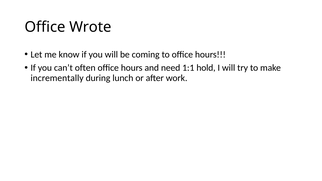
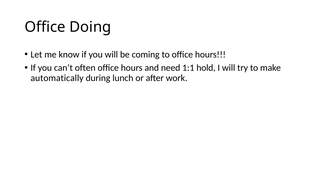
Wrote: Wrote -> Doing
incrementally: incrementally -> automatically
